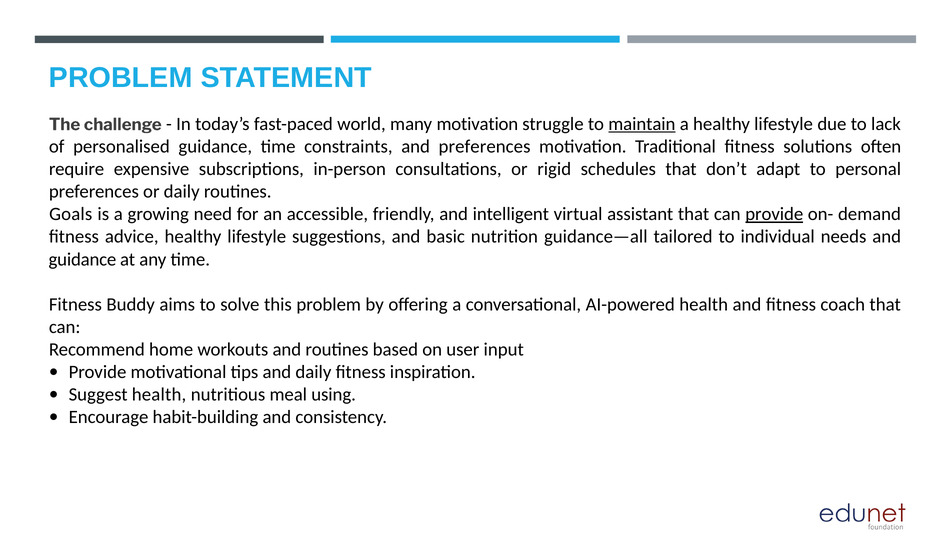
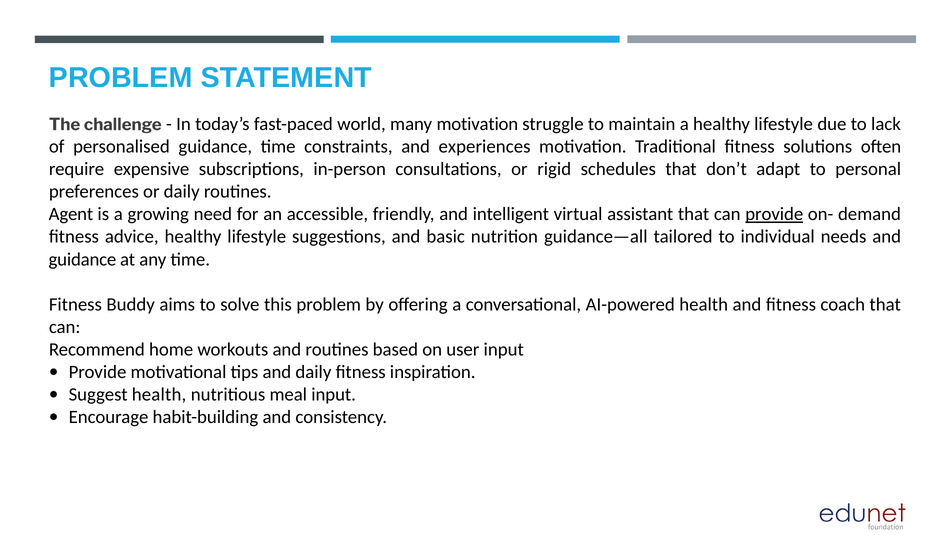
maintain underline: present -> none
and preferences: preferences -> experiences
Goals: Goals -> Agent
meal using: using -> input
